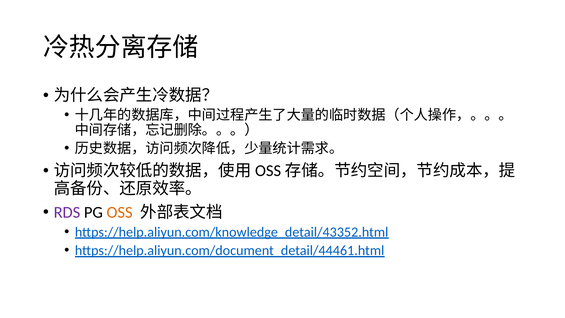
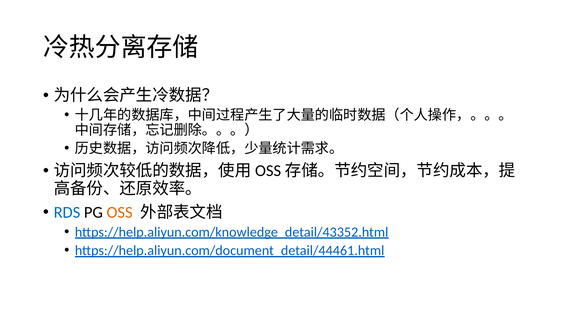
RDS colour: purple -> blue
